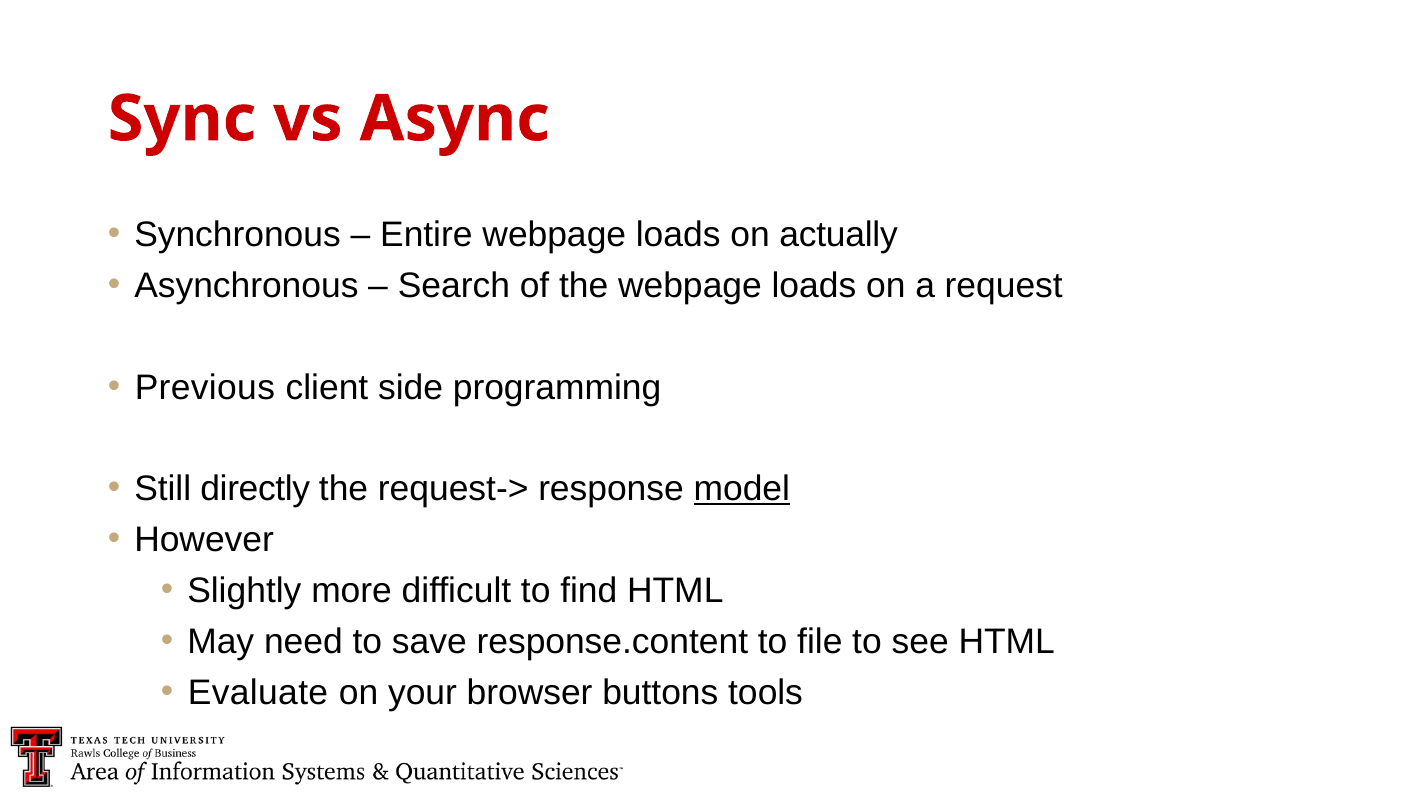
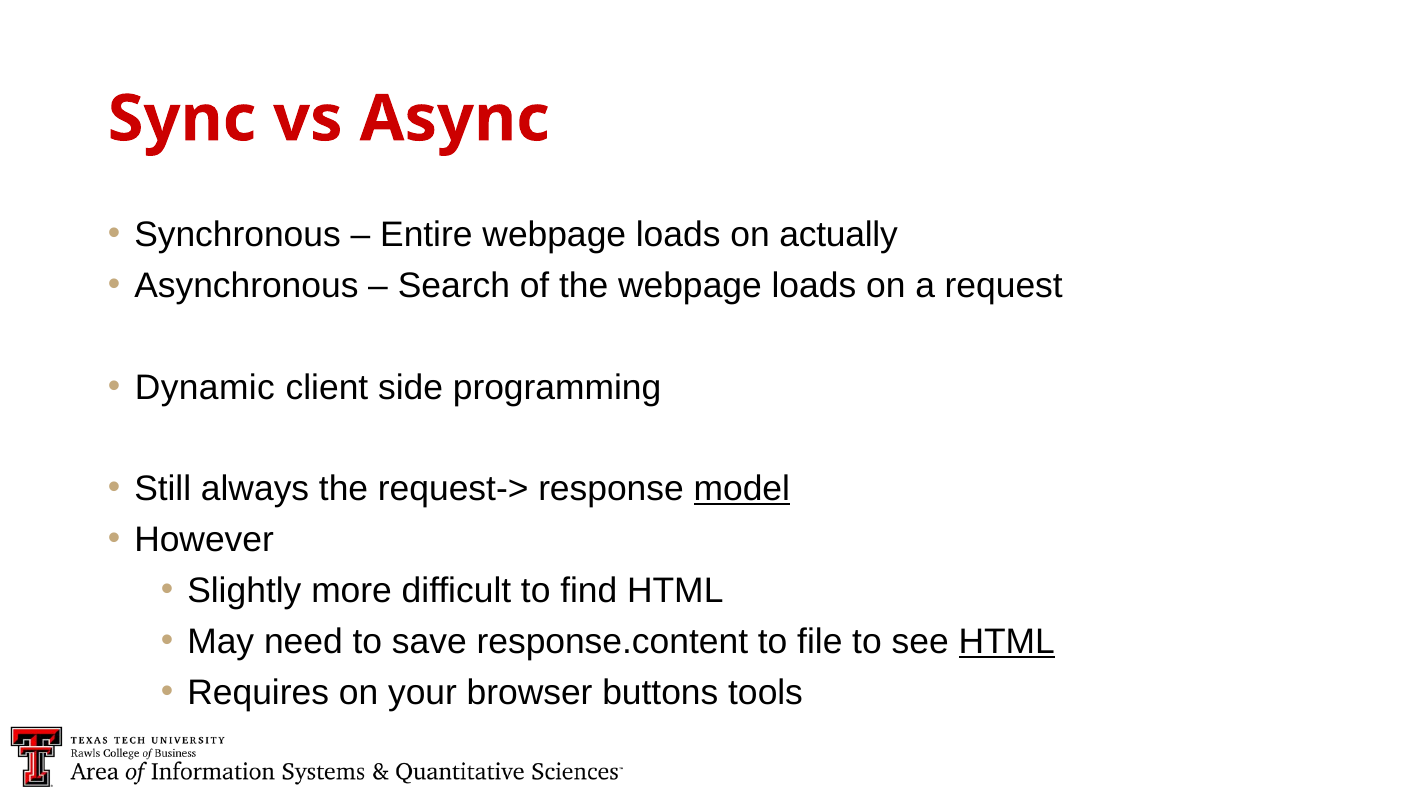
Previous: Previous -> Dynamic
directly: directly -> always
HTML at (1007, 641) underline: none -> present
Evaluate: Evaluate -> Requires
